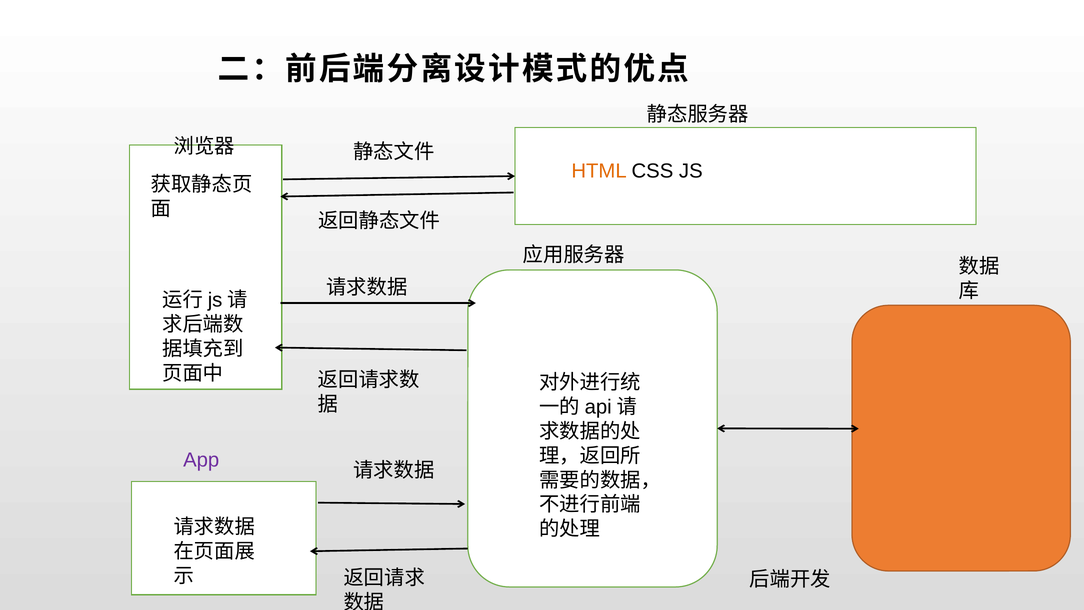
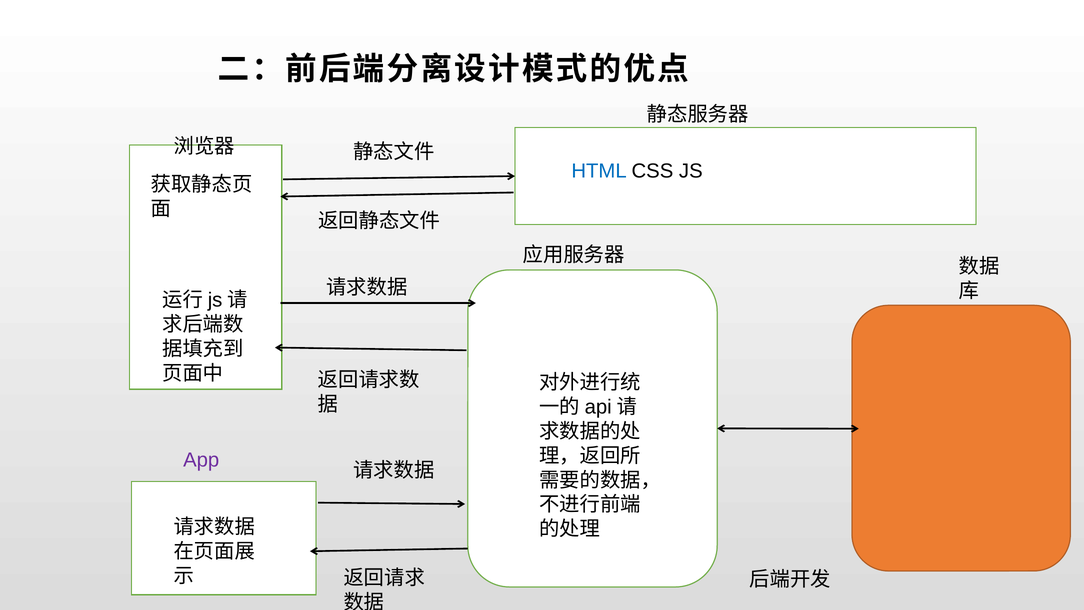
HTML colour: orange -> blue
